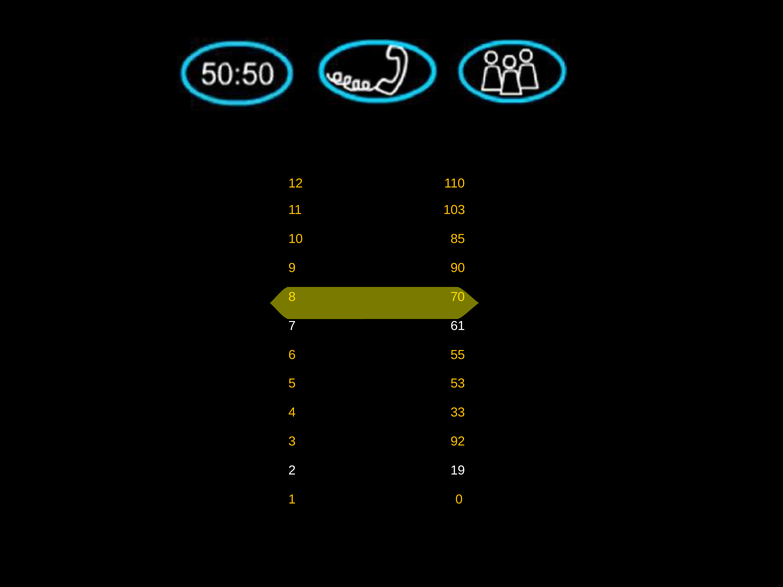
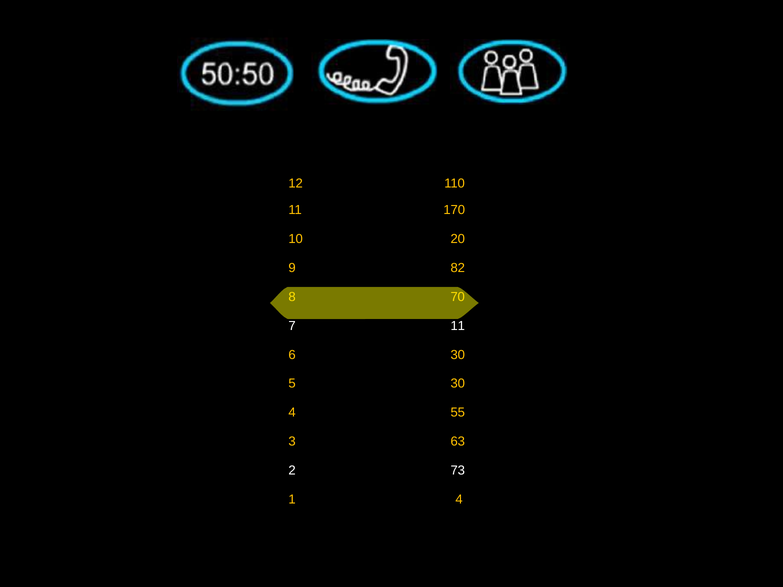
103: 103 -> 170
85: 85 -> 20
90: 90 -> 82
7 61: 61 -> 11
6 55: 55 -> 30
5 53: 53 -> 30
33: 33 -> 55
92: 92 -> 63
19: 19 -> 73
1 0: 0 -> 4
